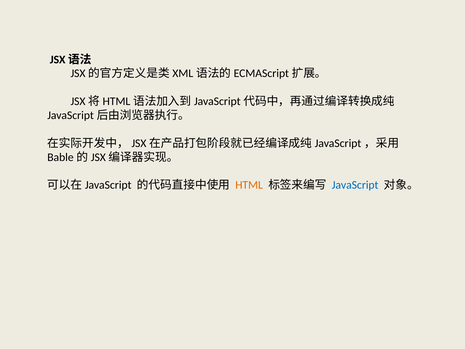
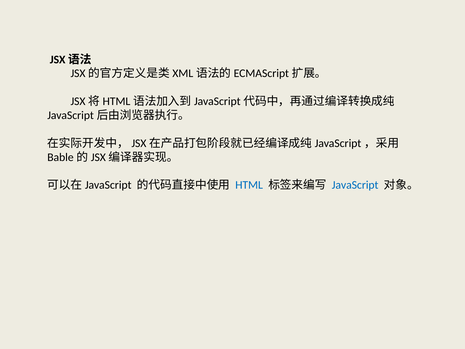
HTML colour: orange -> blue
